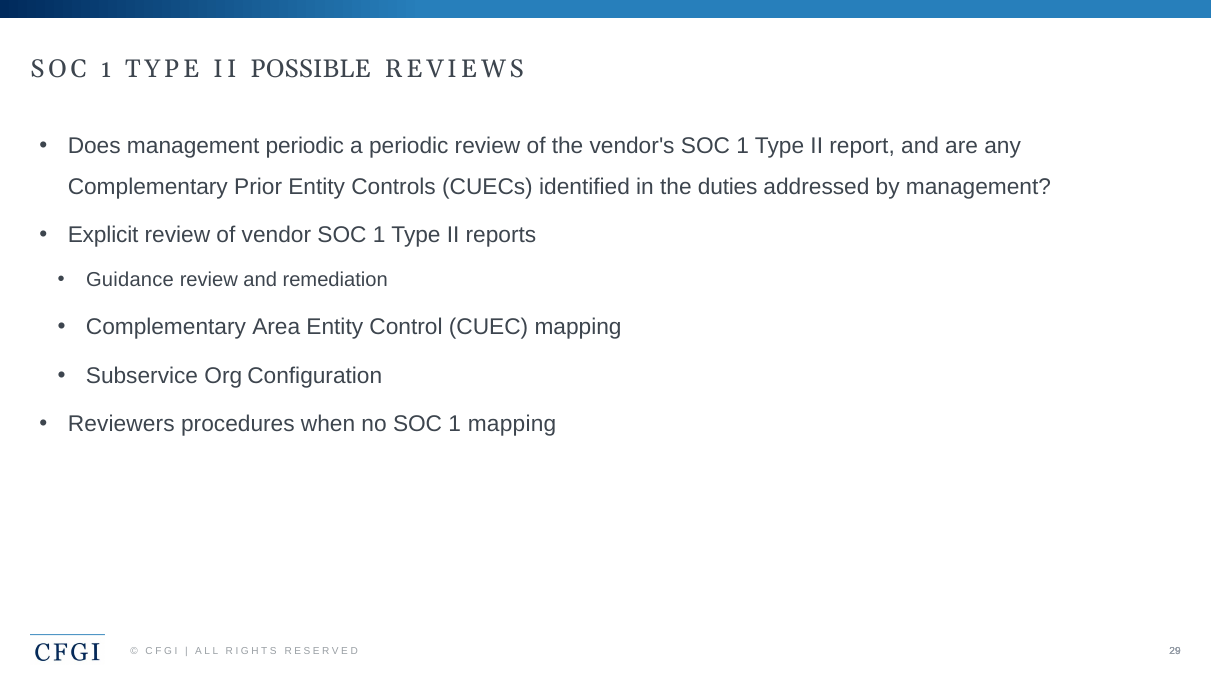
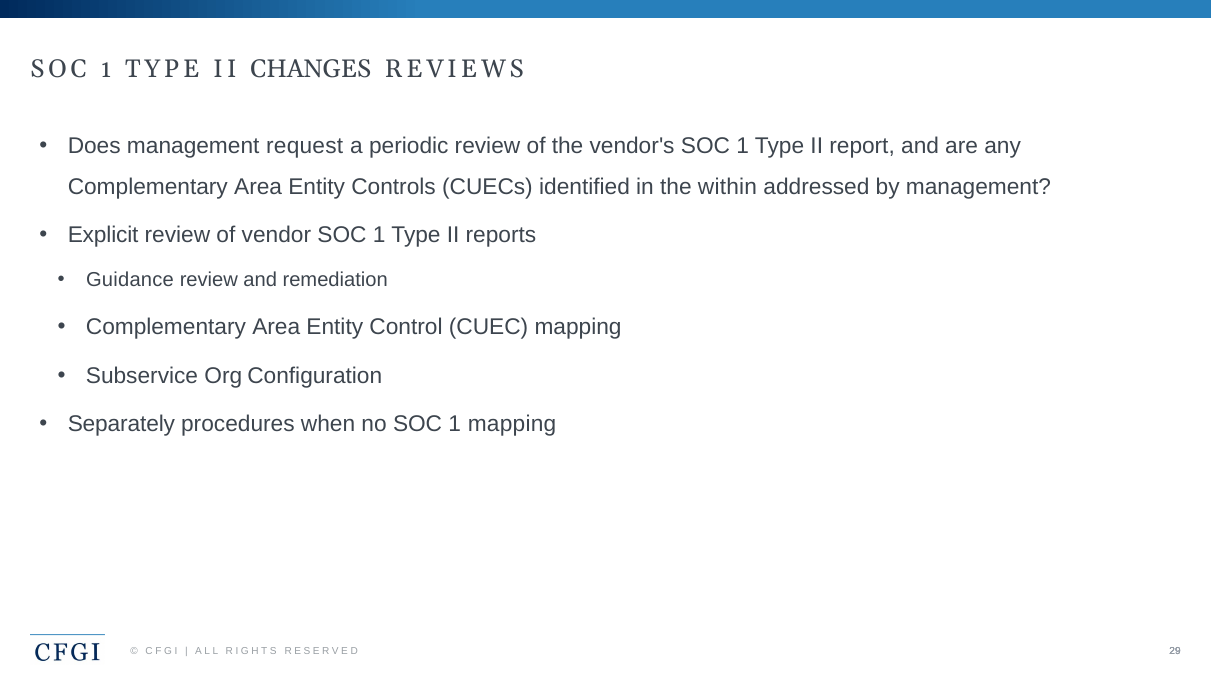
POSSIBLE: POSSIBLE -> CHANGES
management periodic: periodic -> request
Prior at (258, 187): Prior -> Area
duties: duties -> within
Reviewers: Reviewers -> Separately
